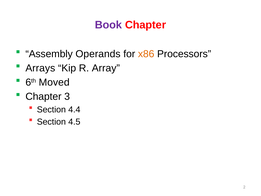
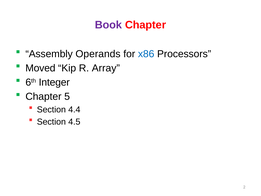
x86 colour: orange -> blue
Arrays: Arrays -> Moved
Moved: Moved -> Integer
3: 3 -> 5
